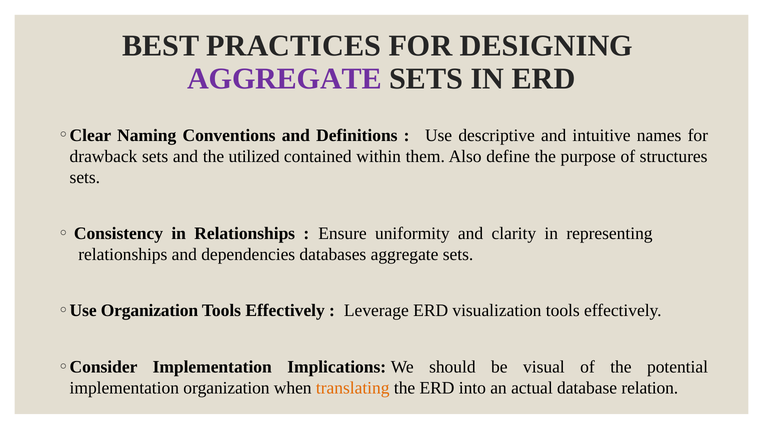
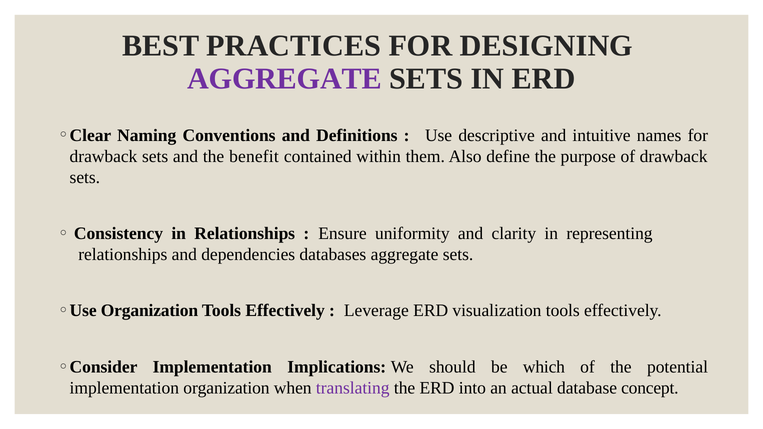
utilized: utilized -> benefit
of structures: structures -> drawback
visual: visual -> which
translating colour: orange -> purple
relation: relation -> concept
